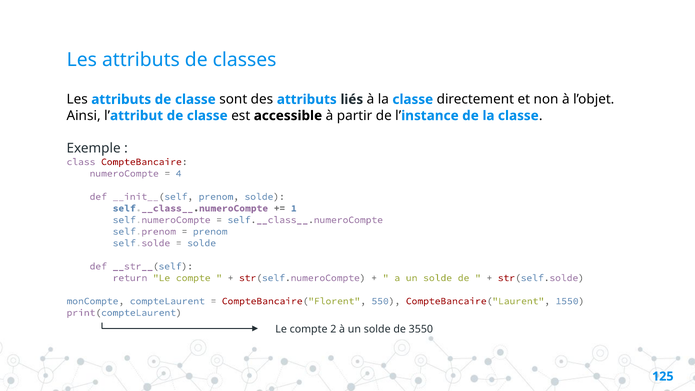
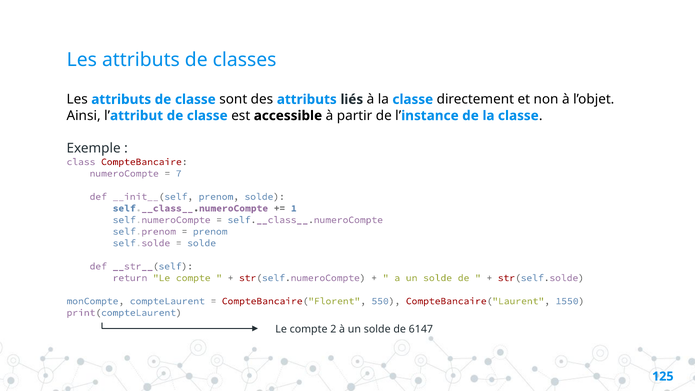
4: 4 -> 7
3550: 3550 -> 6147
